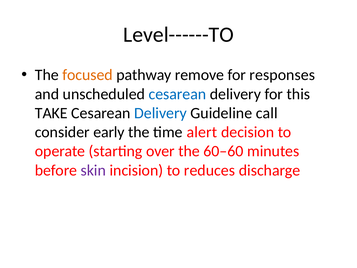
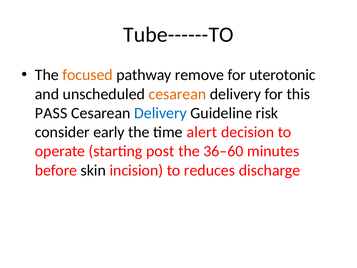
Level------TO: Level------TO -> Tube------TO
responses: responses -> uterotonic
cesarean at (177, 94) colour: blue -> orange
TAKE: TAKE -> PASS
call: call -> risk
over: over -> post
60–60: 60–60 -> 36–60
skin colour: purple -> black
